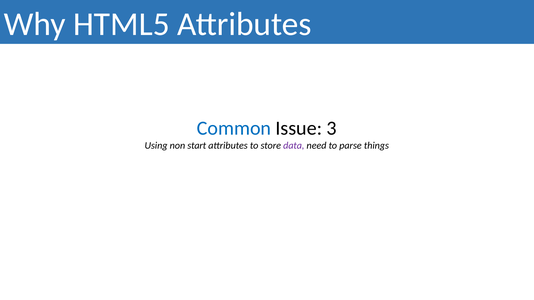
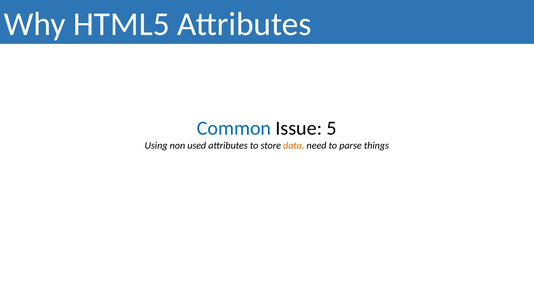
3: 3 -> 5
start: start -> used
data colour: purple -> orange
